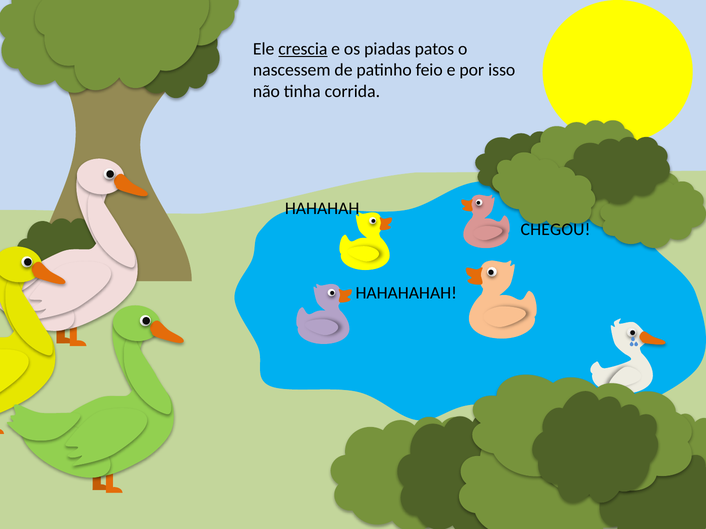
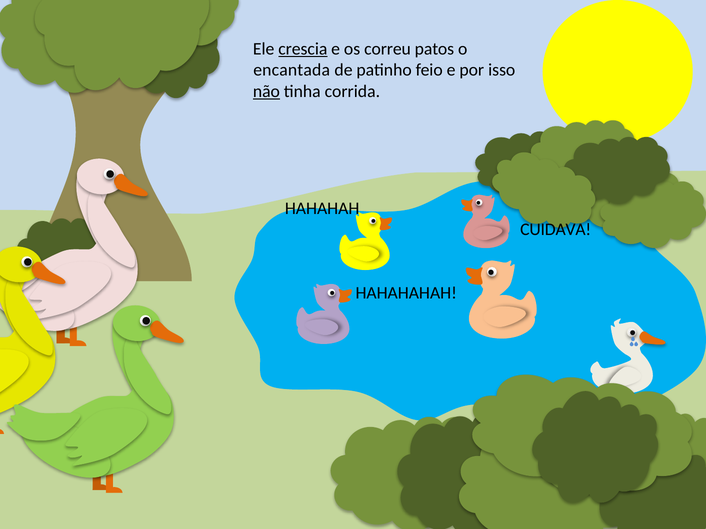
piadas: piadas -> correu
nascessem: nascessem -> encantada
não underline: none -> present
CHEGOU: CHEGOU -> CUIDAVA
